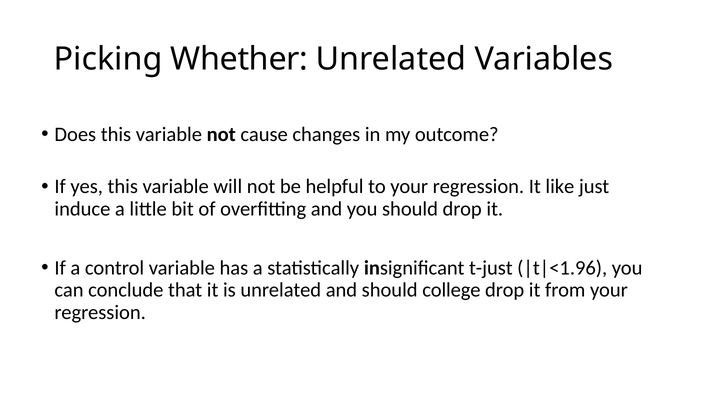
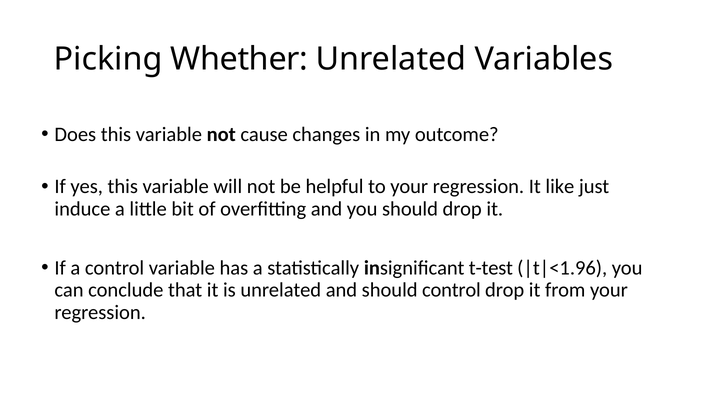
t-just: t-just -> t-test
should college: college -> control
